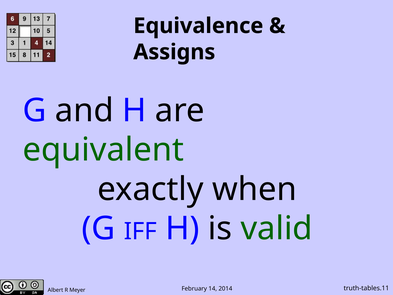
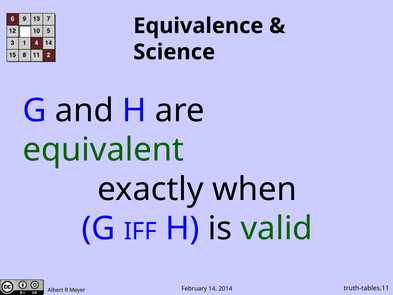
Assigns: Assigns -> Science
